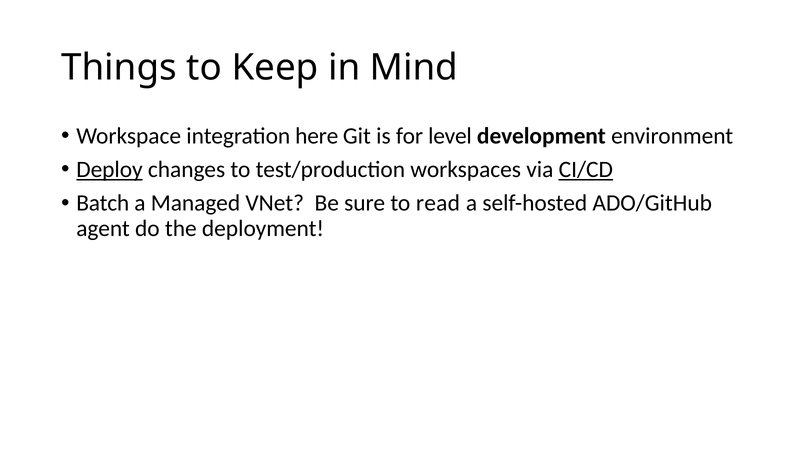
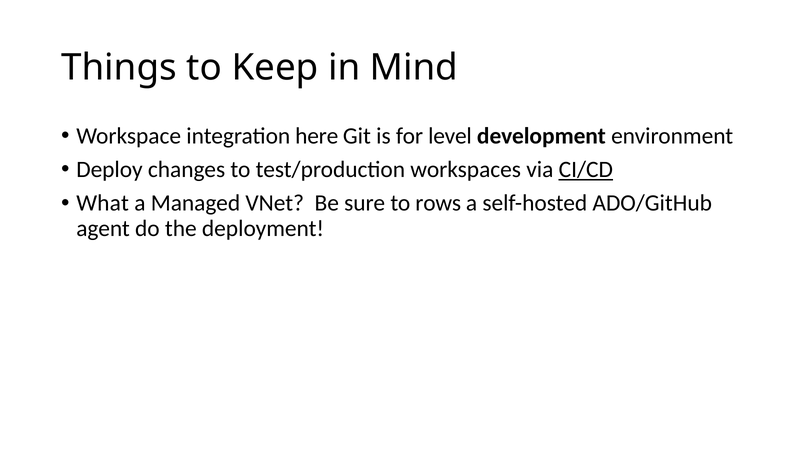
Deploy underline: present -> none
Batch: Batch -> What
read: read -> rows
